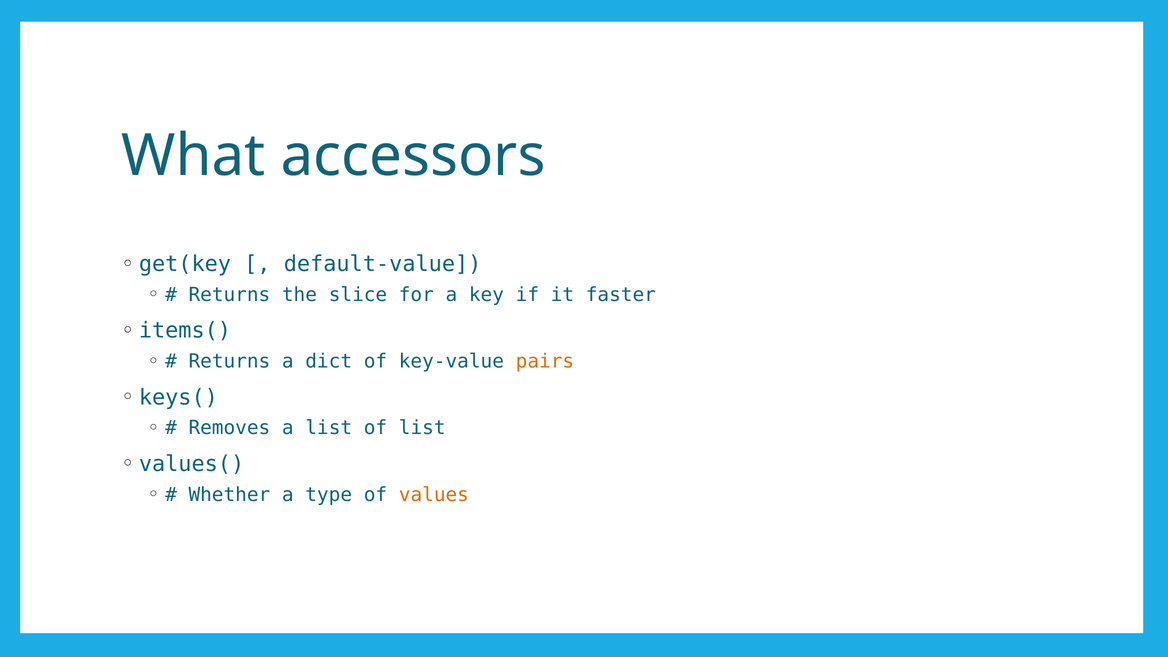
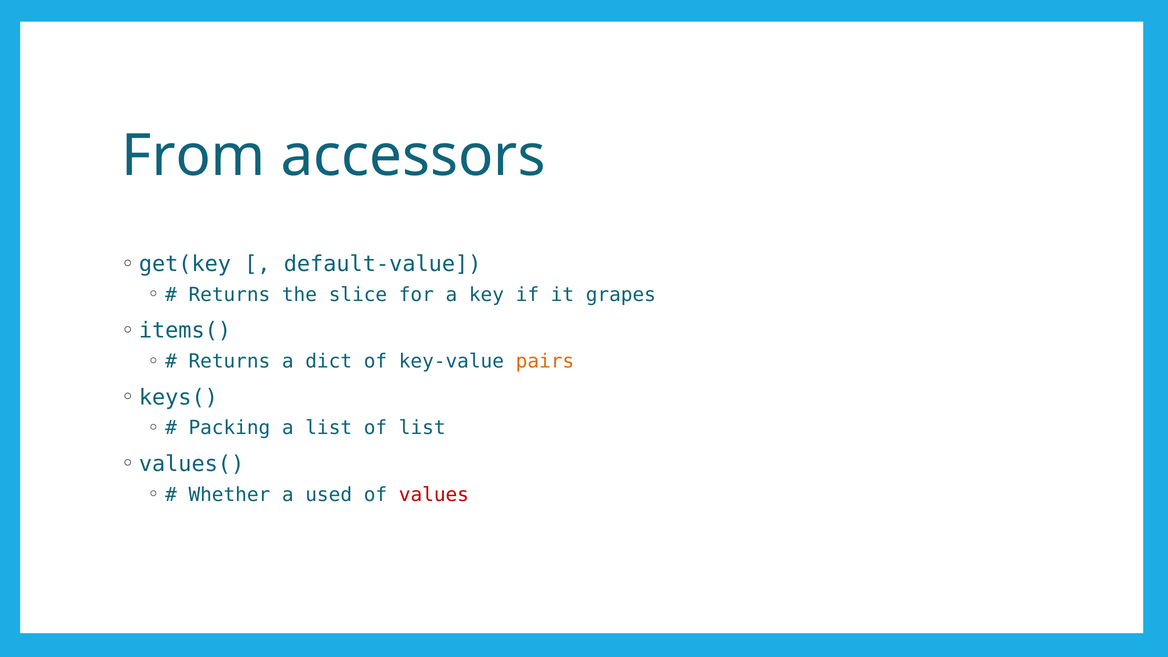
What: What -> From
faster: faster -> grapes
Removes: Removes -> Packing
type: type -> used
values colour: orange -> red
